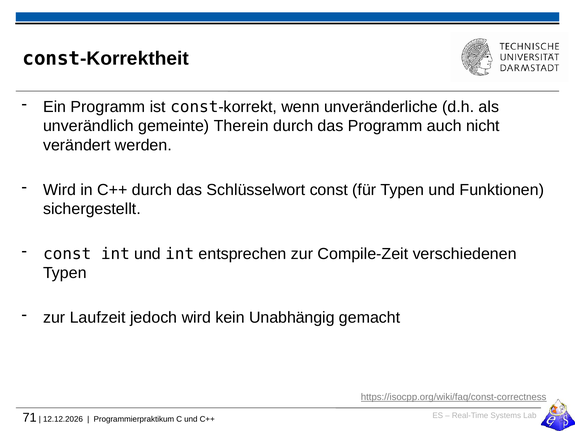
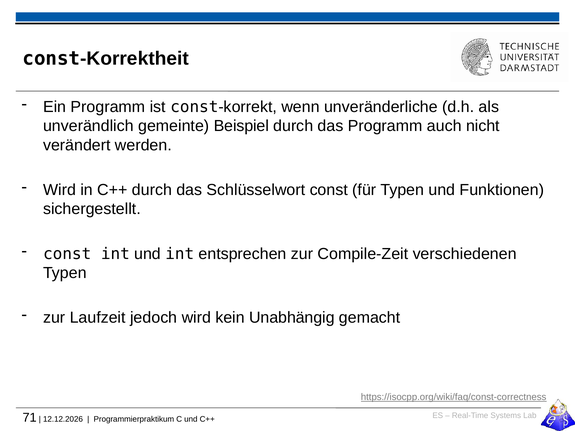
Therein: Therein -> Beispiel
